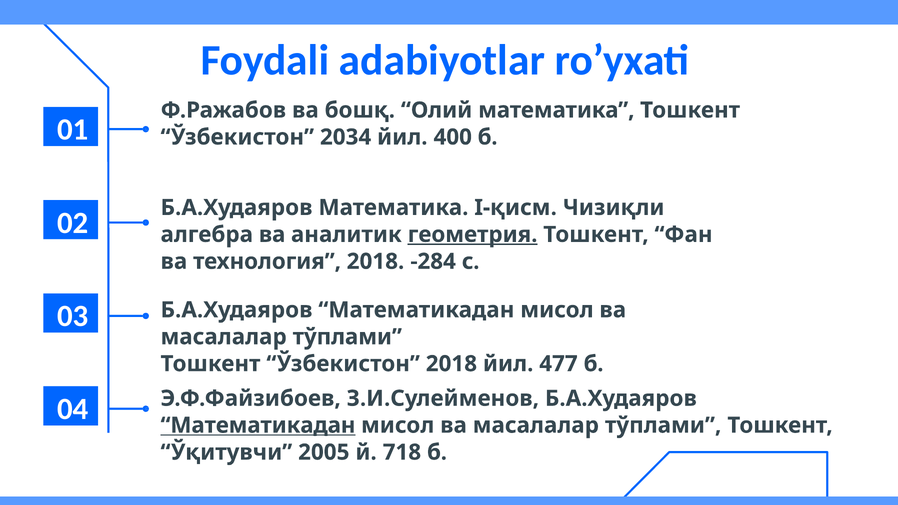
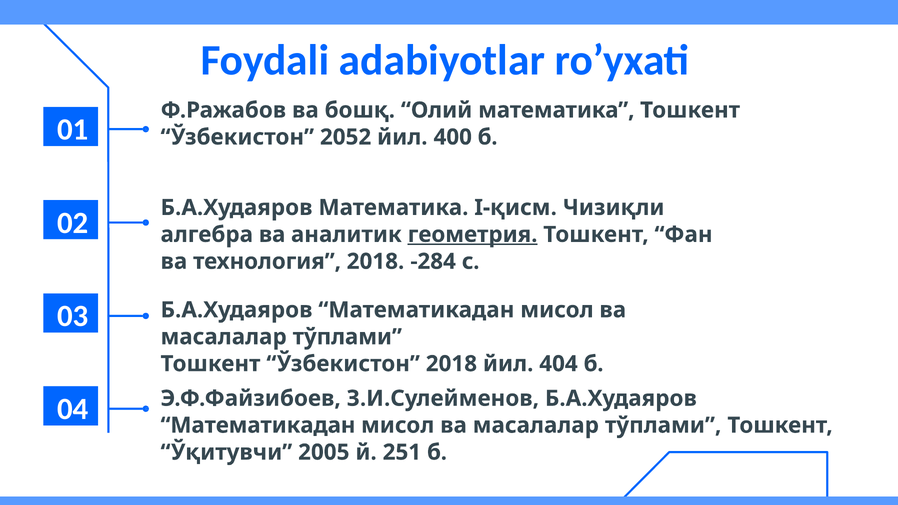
2034: 2034 -> 2052
477: 477 -> 404
Математикадан at (258, 425) underline: present -> none
718: 718 -> 251
